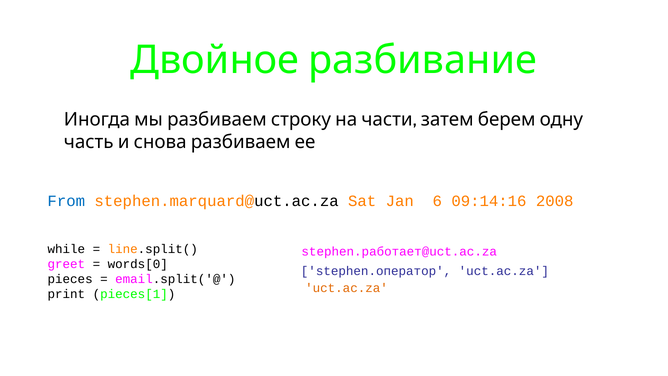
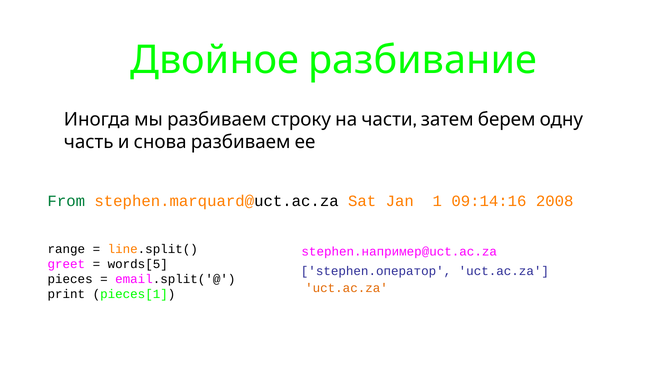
From colour: blue -> green
6: 6 -> 1
while: while -> range
stephen.работает@uct.ac.za: stephen.работает@uct.ac.za -> stephen.например@uct.ac.za
words[0: words[0 -> words[5
